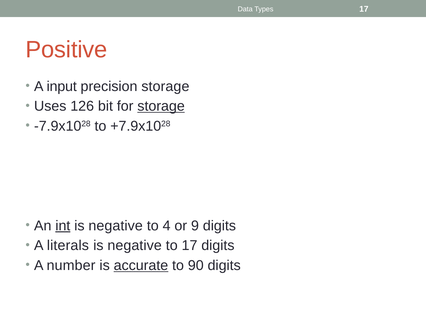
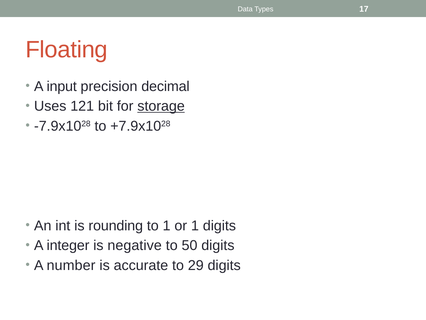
Positive: Positive -> Floating
precision storage: storage -> decimal
126: 126 -> 121
int underline: present -> none
negative at (116, 225): negative -> rounding
to 4: 4 -> 1
or 9: 9 -> 1
literals: literals -> integer
to 17: 17 -> 50
accurate underline: present -> none
90: 90 -> 29
